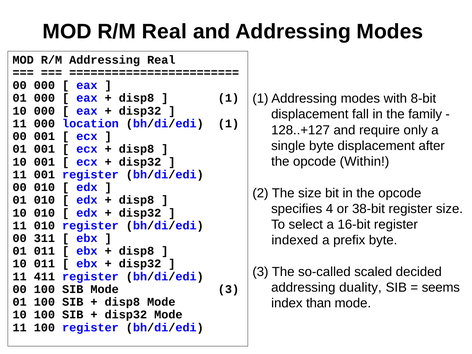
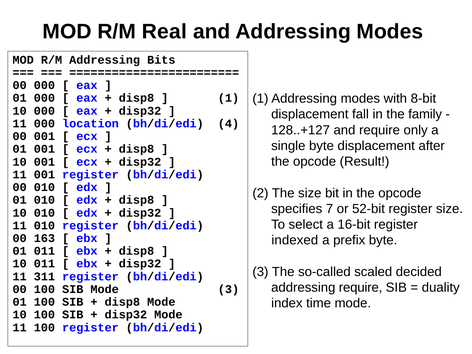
Addressing Real: Real -> Bits
1 at (229, 124): 1 -> 4
Within: Within -> Result
4: 4 -> 7
38-bit: 38-bit -> 52-bit
311: 311 -> 163
411: 411 -> 311
addressing duality: duality -> require
seems: seems -> duality
than: than -> time
